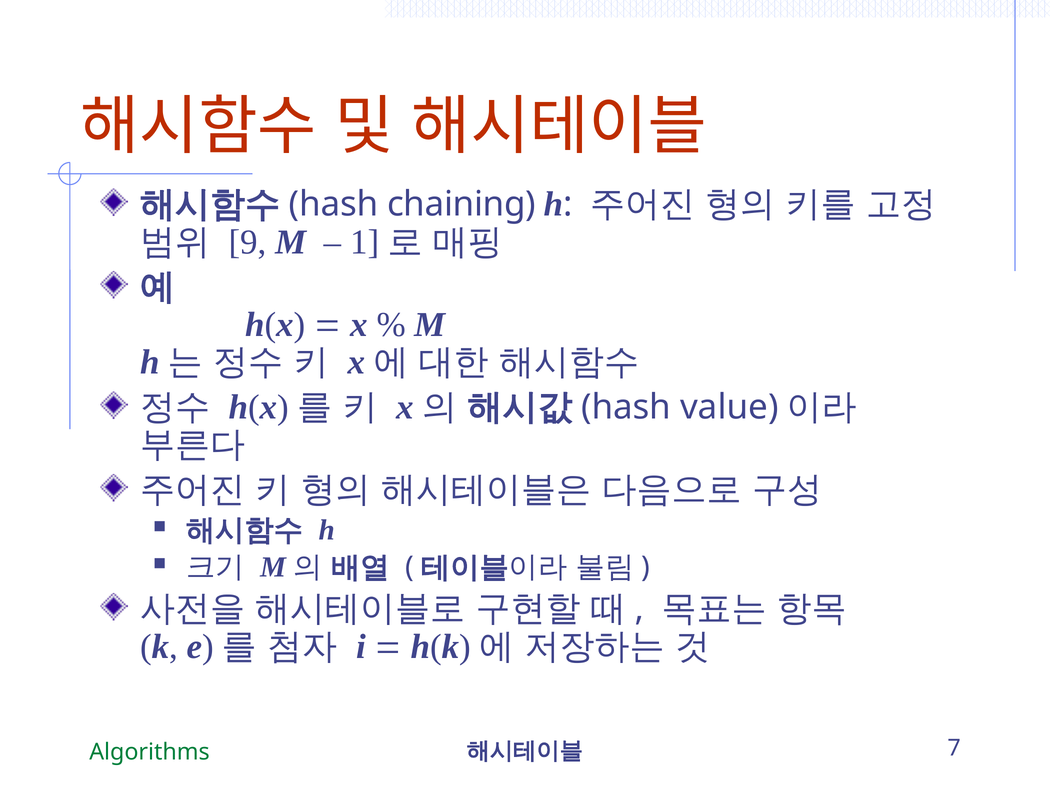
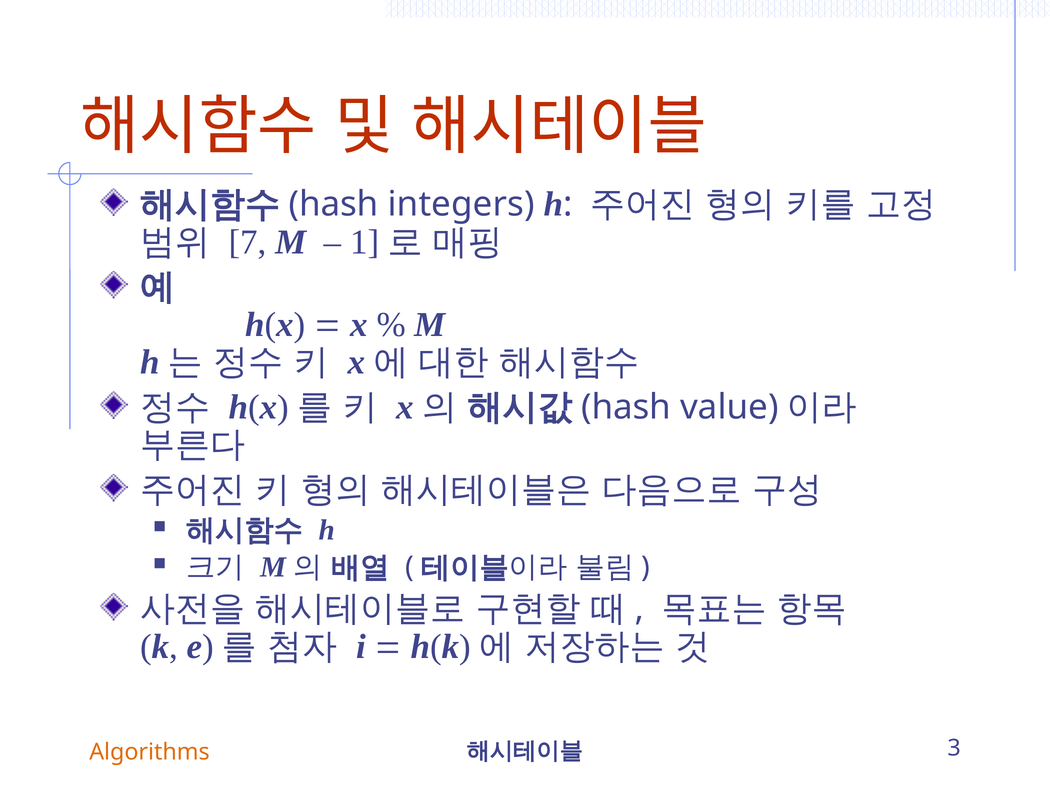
chaining: chaining -> integers
9: 9 -> 7
7: 7 -> 3
Algorithms colour: green -> orange
